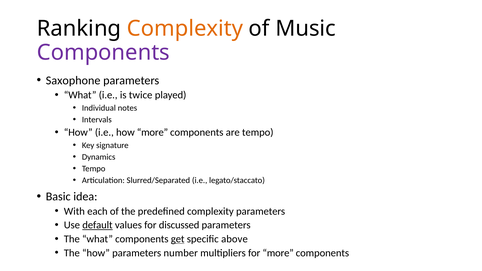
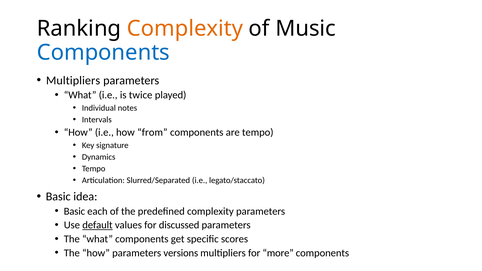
Components at (103, 52) colour: purple -> blue
Saxophone at (73, 80): Saxophone -> Multipliers
how more: more -> from
With at (74, 211): With -> Basic
get underline: present -> none
above: above -> scores
number: number -> versions
